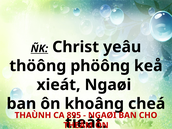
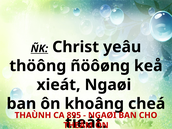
phöông: phöông -> ñöôøng
